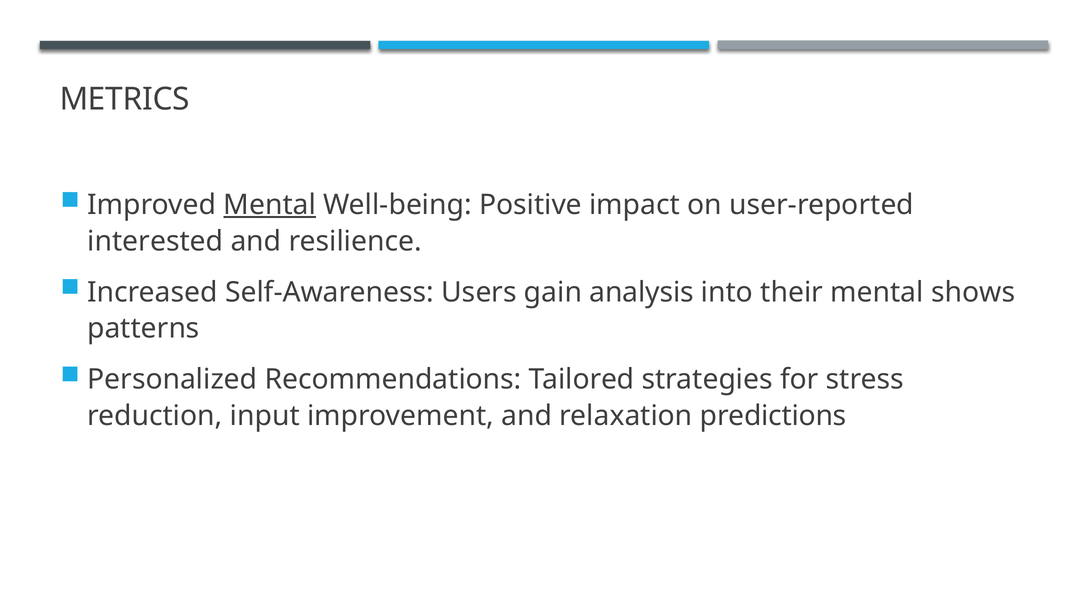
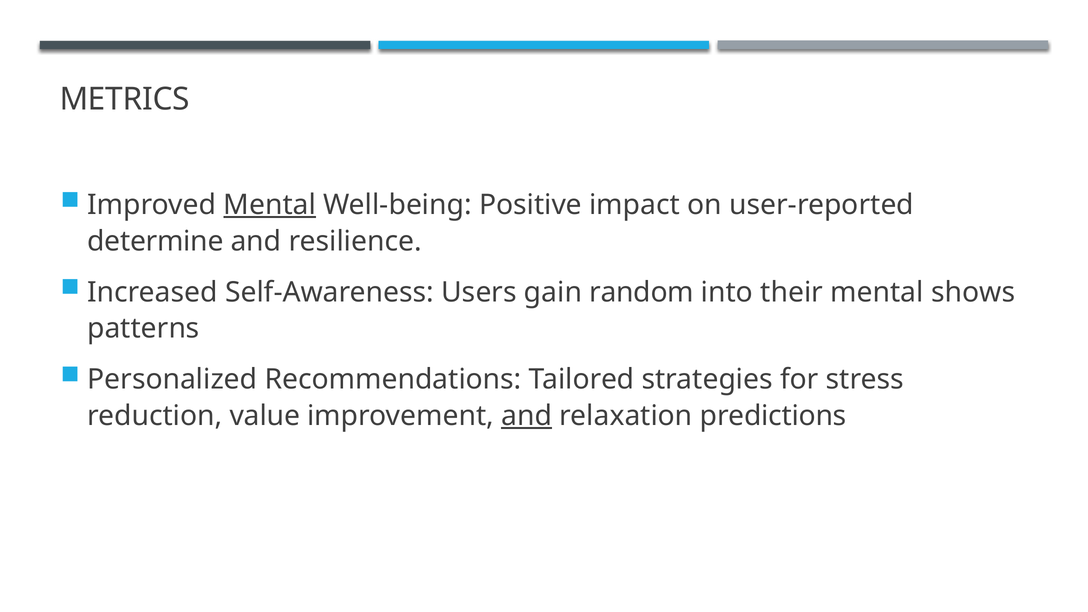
interested: interested -> determine
analysis: analysis -> random
input: input -> value
and at (527, 416) underline: none -> present
